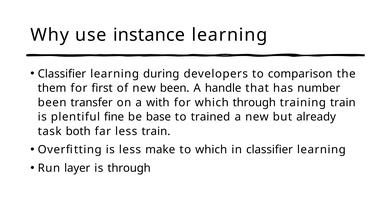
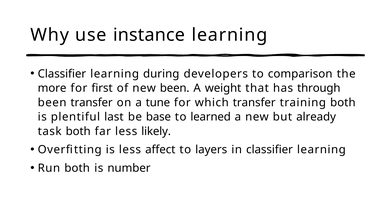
them: them -> more
handle: handle -> weight
number: number -> through
with: with -> tune
which through: through -> transfer
training train: train -> both
fine: fine -> last
trained: trained -> learned
less train: train -> likely
make: make -> affect
to which: which -> layers
Run layer: layer -> both
is through: through -> number
